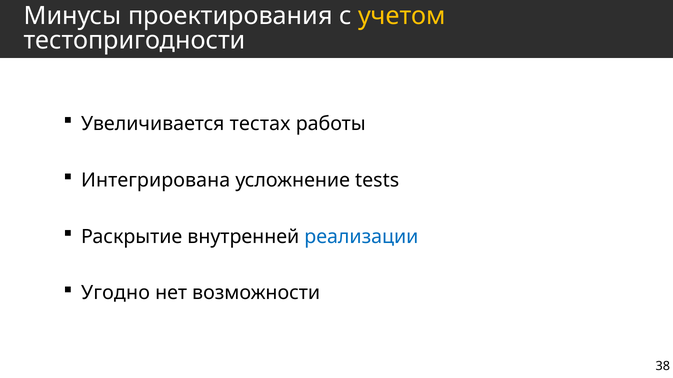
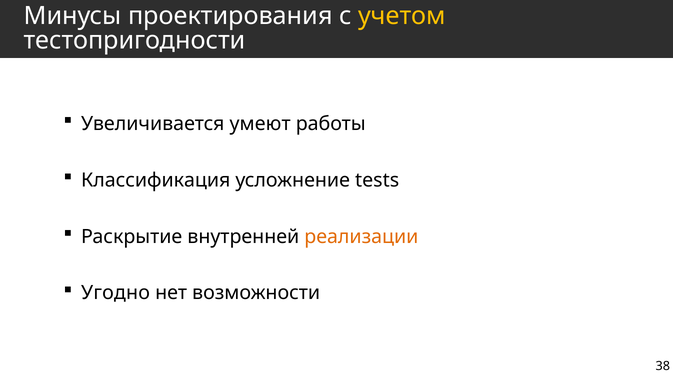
тестах: тестах -> умеют
Интегрирована: Интегрирована -> Классификация
реализации colour: blue -> orange
